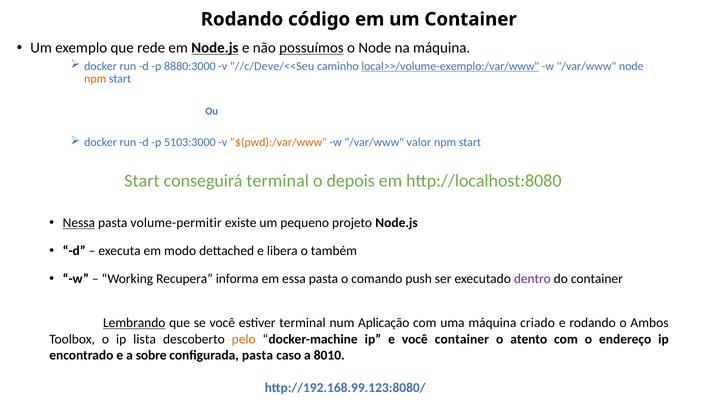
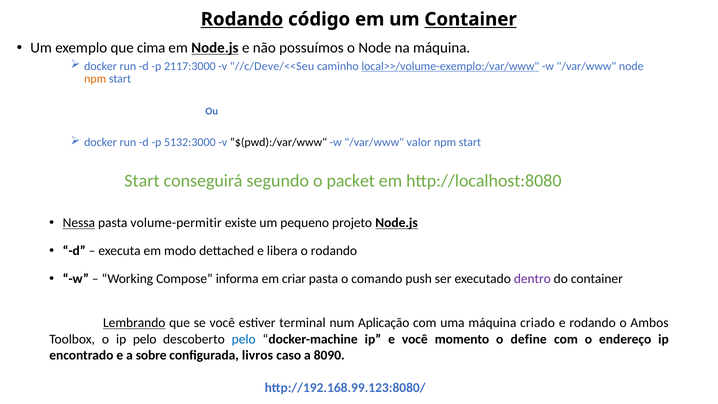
Rodando at (242, 19) underline: none -> present
Container at (471, 19) underline: none -> present
rede: rede -> cima
possuímos underline: present -> none
8880:3000: 8880:3000 -> 2117:3000
5103:3000: 5103:3000 -> 5132:3000
$(pwd):/var/www colour: orange -> black
conseguirá terminal: terminal -> segundo
depois: depois -> packet
Node.js at (397, 223) underline: none -> present
o também: também -> rodando
Recupera: Recupera -> Compose
essa: essa -> criar
ip lista: lista -> pelo
pelo at (244, 339) colour: orange -> blue
você container: container -> momento
atento: atento -> define
configurada pasta: pasta -> livros
8010: 8010 -> 8090
